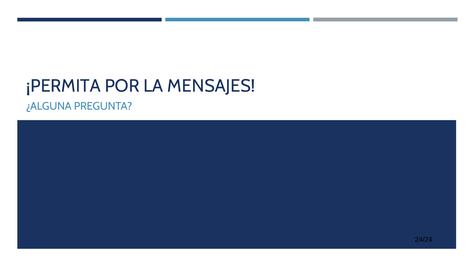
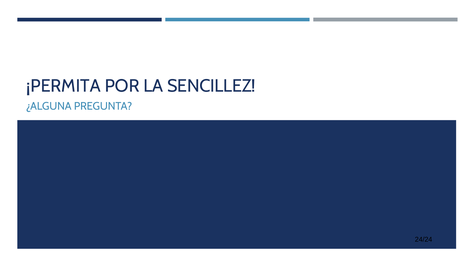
MENSAJES: MENSAJES -> SENCILLEZ
